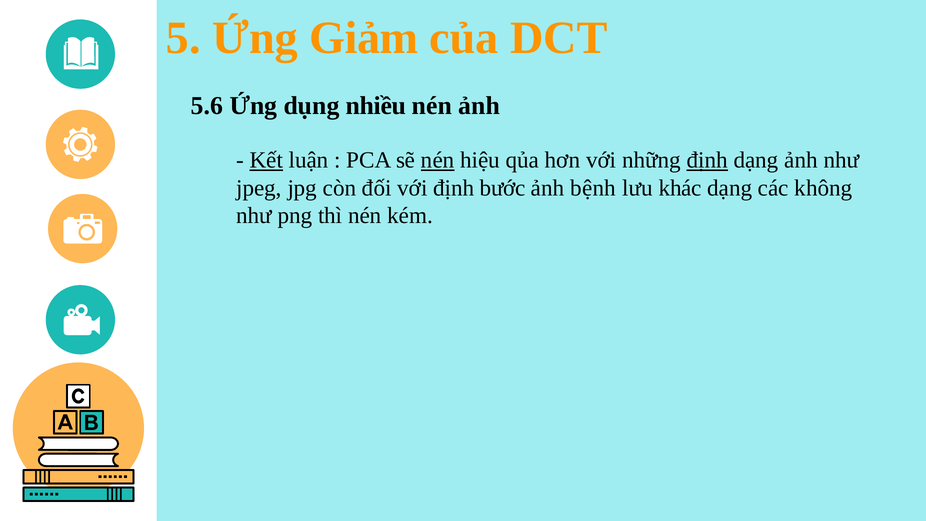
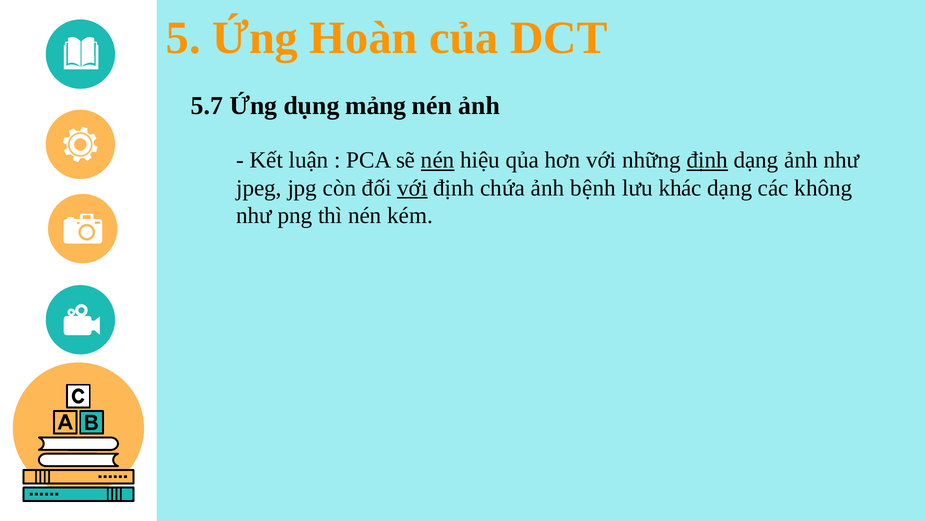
Giảm: Giảm -> Hoàn
5.6: 5.6 -> 5.7
nhiều: nhiều -> mảng
Kết underline: present -> none
với at (412, 188) underline: none -> present
bước: bước -> chứa
